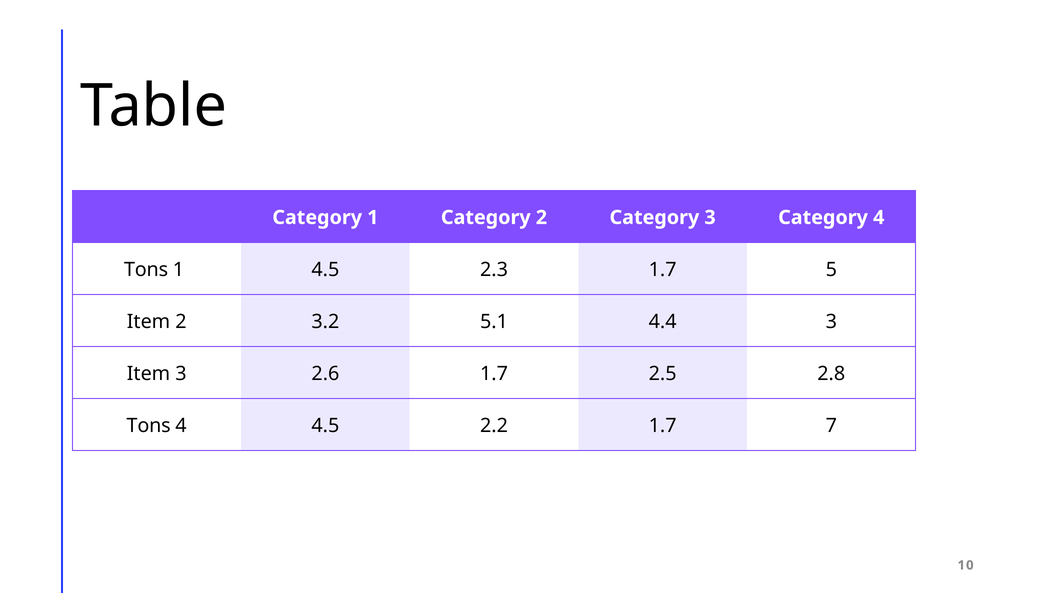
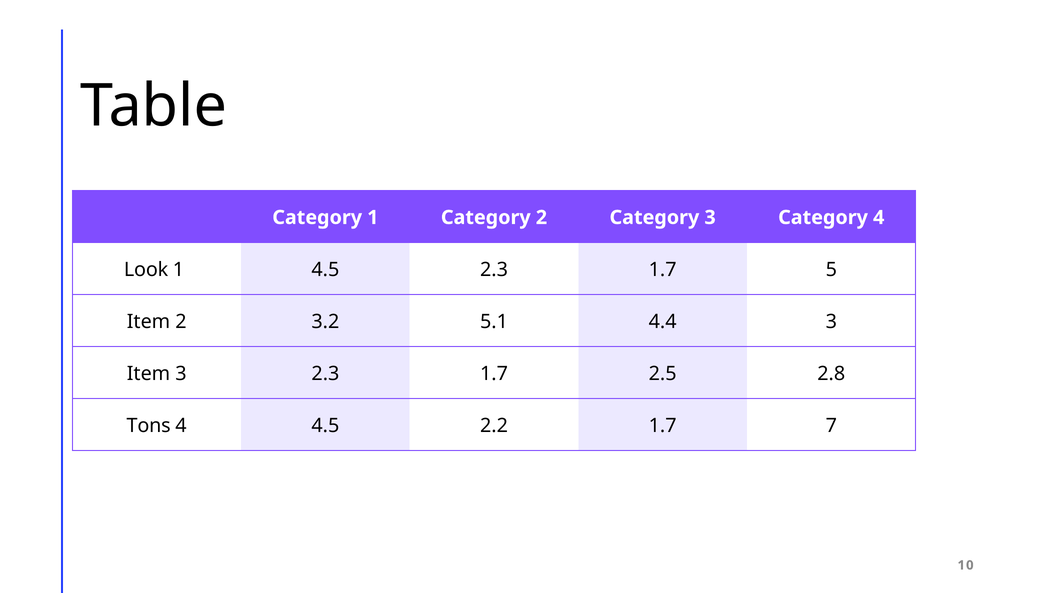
Tons at (146, 269): Tons -> Look
3 2.6: 2.6 -> 2.3
